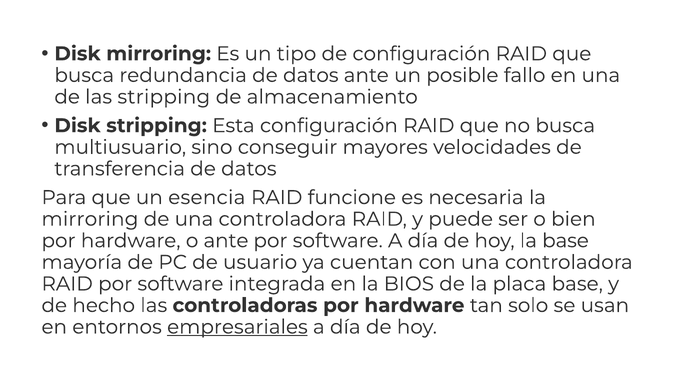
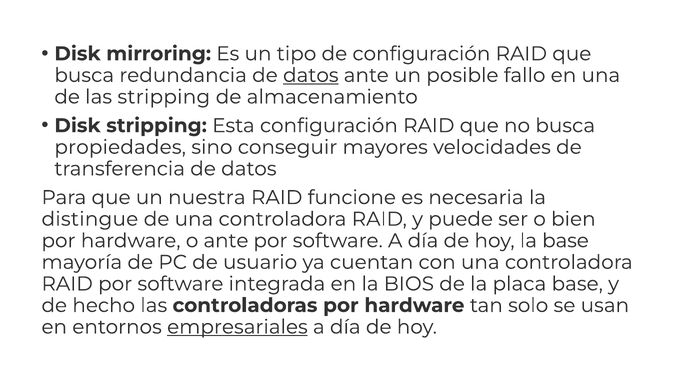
datos at (311, 75) underline: none -> present
multiusuario: multiusuario -> propiedades
esencia: esencia -> nuestra
mirroring at (90, 219): mirroring -> distingue
